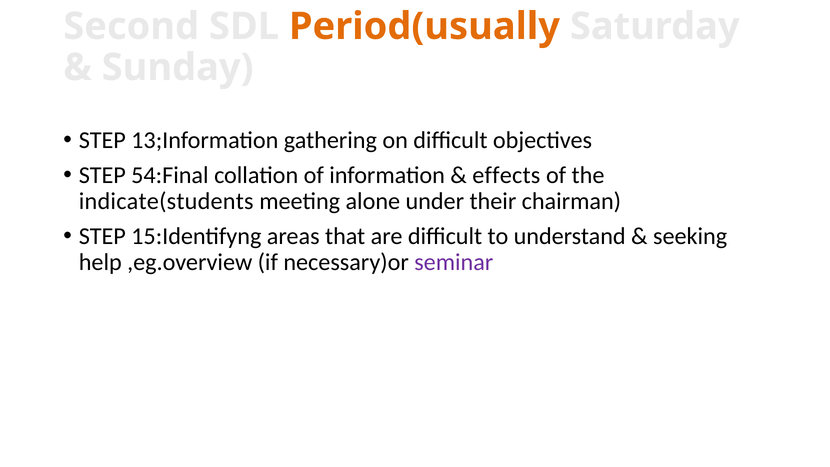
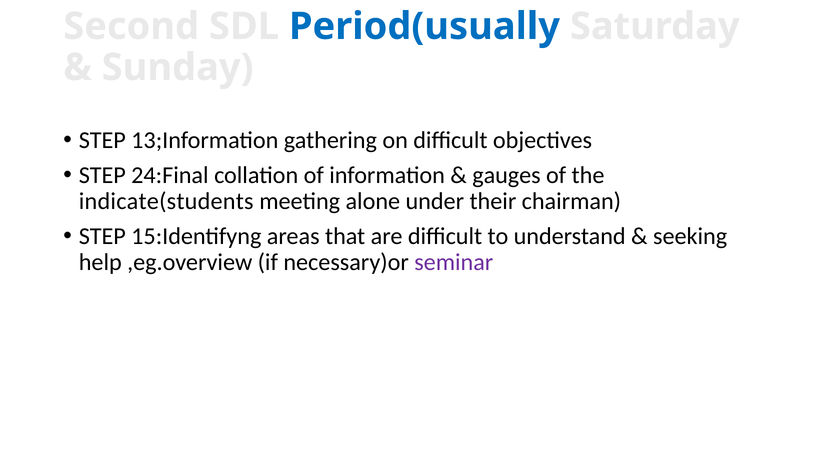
Period(usually colour: orange -> blue
54:Final: 54:Final -> 24:Final
effects: effects -> gauges
